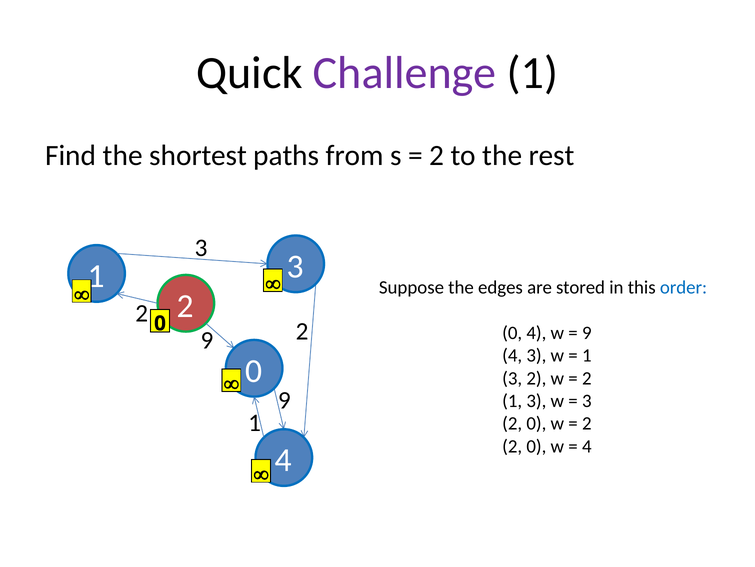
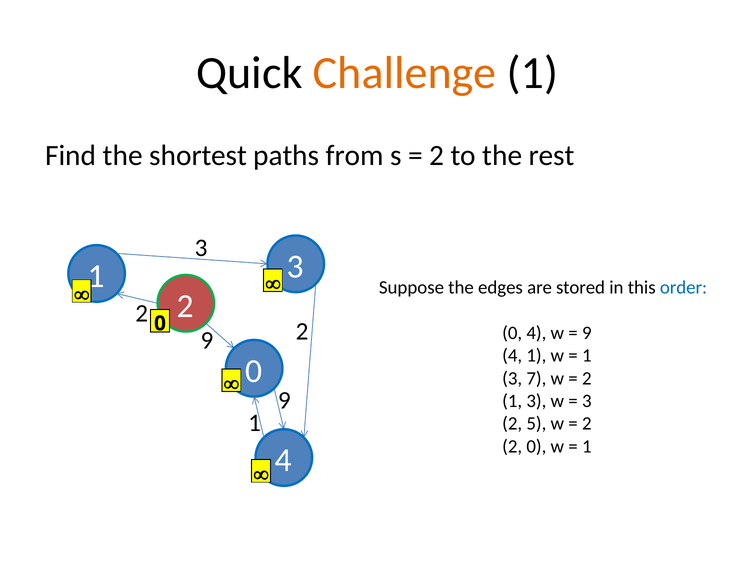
Challenge colour: purple -> orange
3 at (536, 355): 3 -> 1
2 at (536, 378): 2 -> 7
0 at (536, 423): 0 -> 5
4 at (587, 446): 4 -> 1
